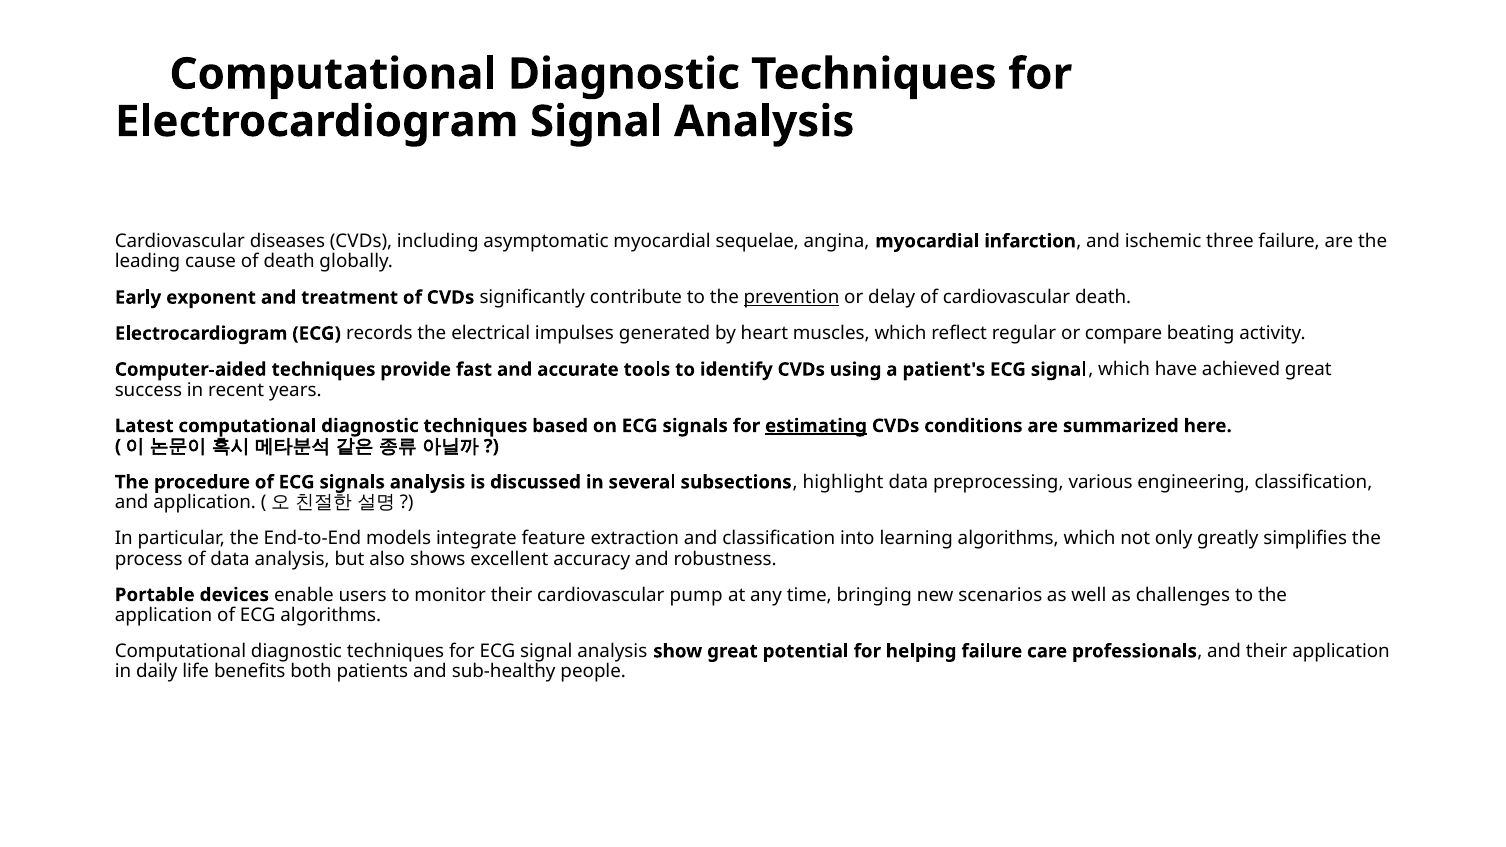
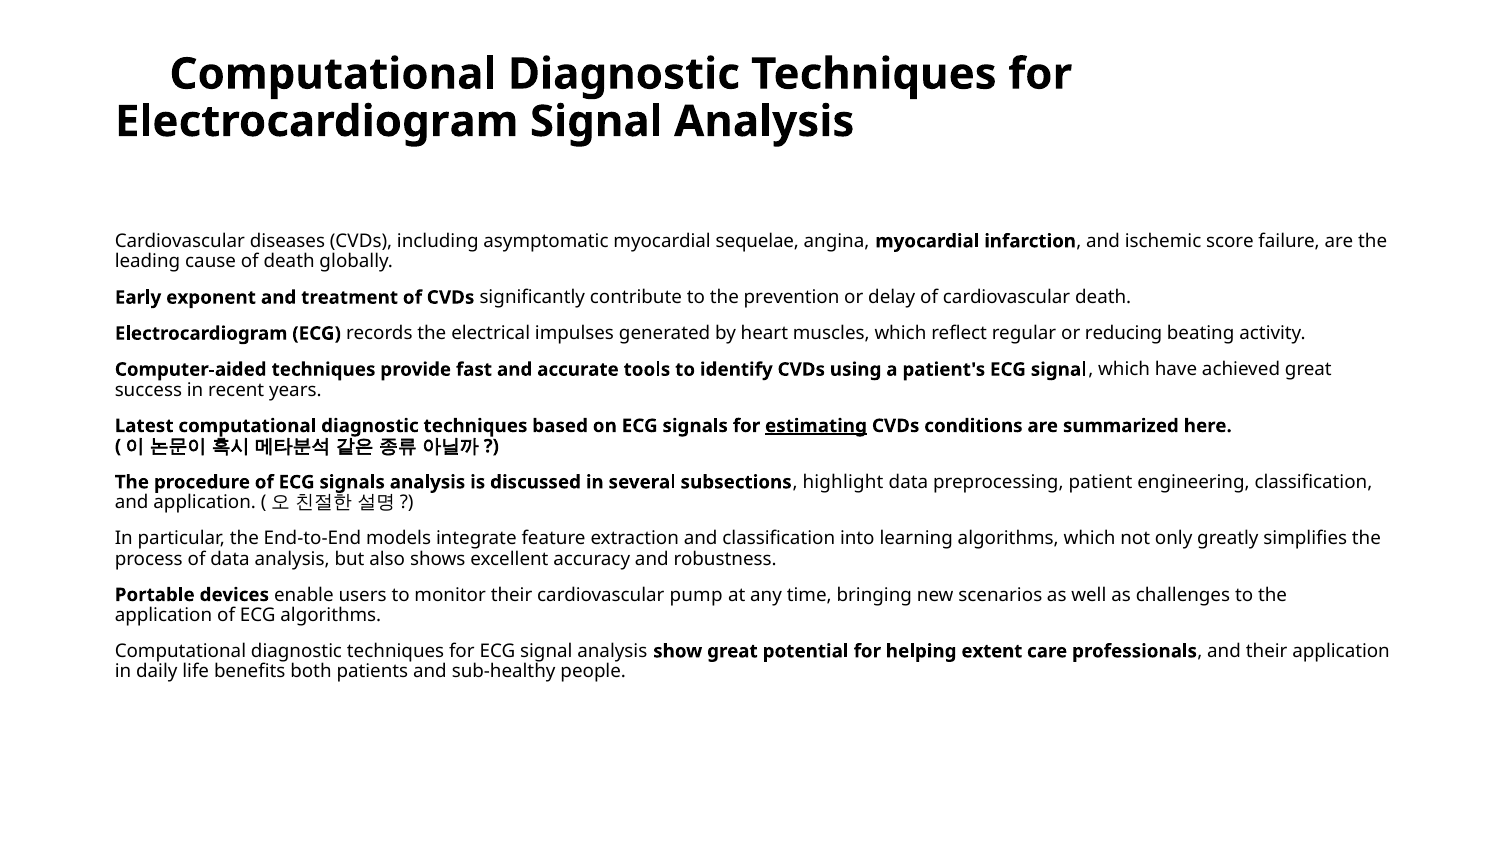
three: three -> score
prevention underline: present -> none
compare: compare -> reducing
various: various -> patient
helping failure: failure -> extent
